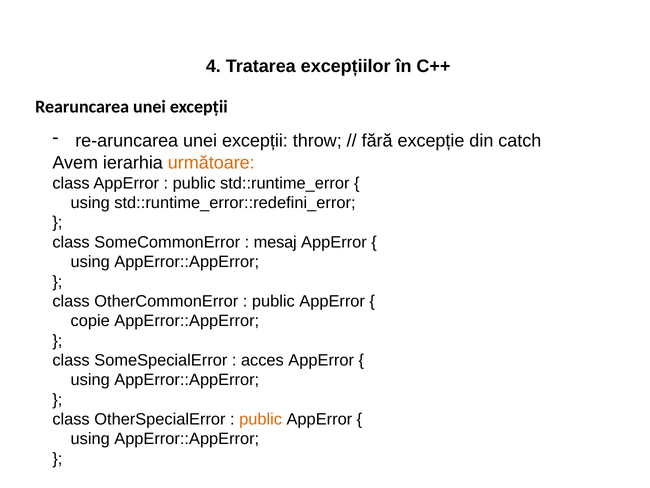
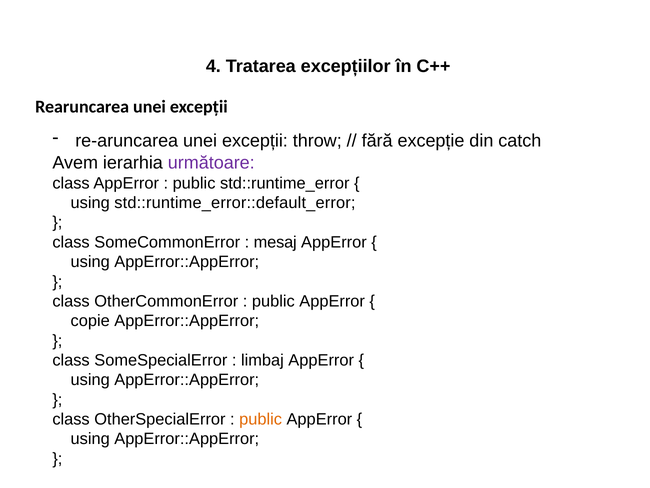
următoare colour: orange -> purple
std::runtime_error::redefini_error: std::runtime_error::redefini_error -> std::runtime_error::default_error
acces: acces -> limbaj
